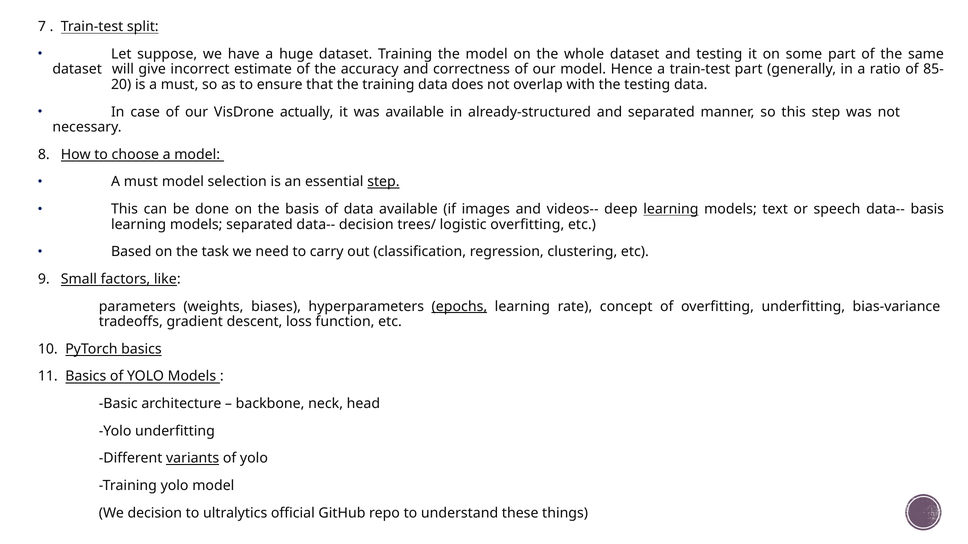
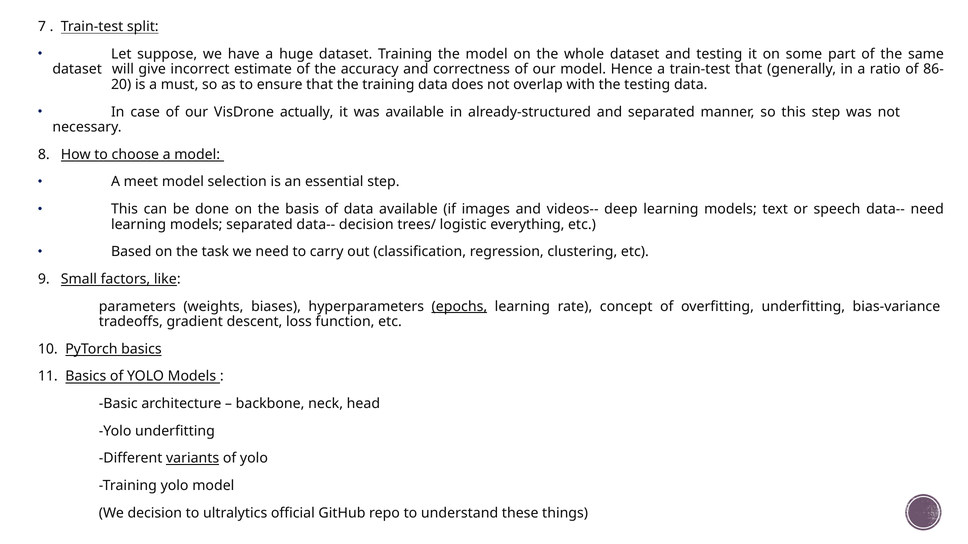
train-test part: part -> that
85-: 85- -> 86-
must at (141, 182): must -> meet
step at (383, 182) underline: present -> none
learning at (671, 209) underline: present -> none
data-- basis: basis -> need
logistic overfitting: overfitting -> everything
